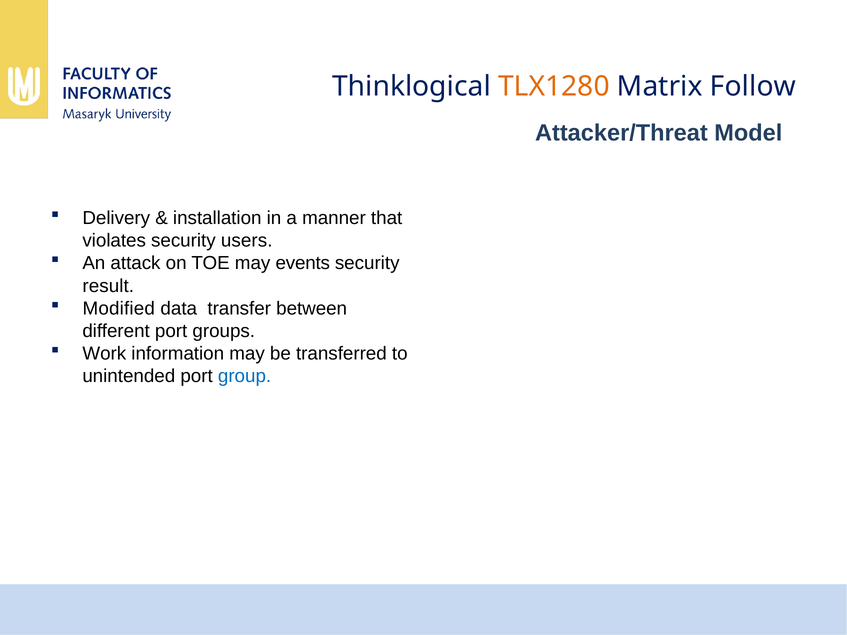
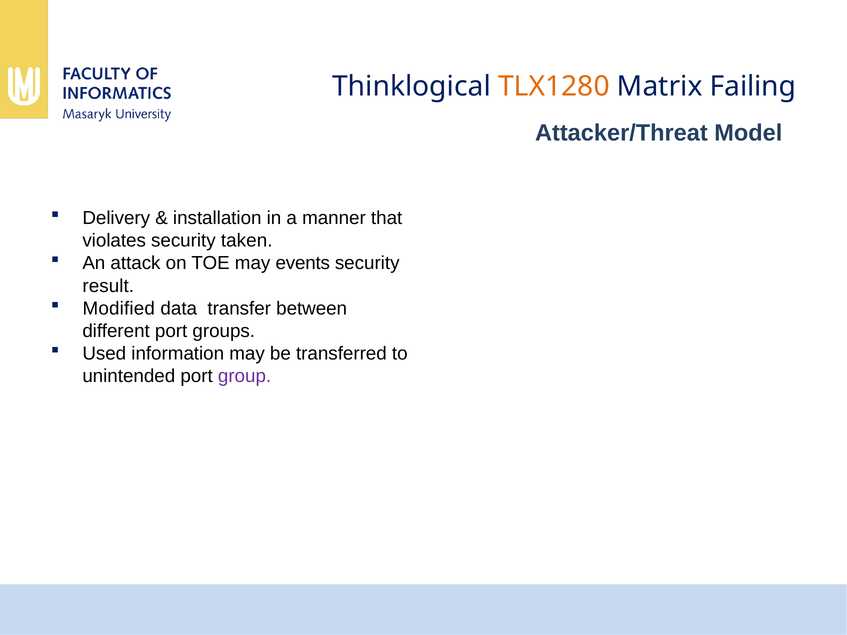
Follow: Follow -> Failing
users: users -> taken
Work: Work -> Used
group colour: blue -> purple
